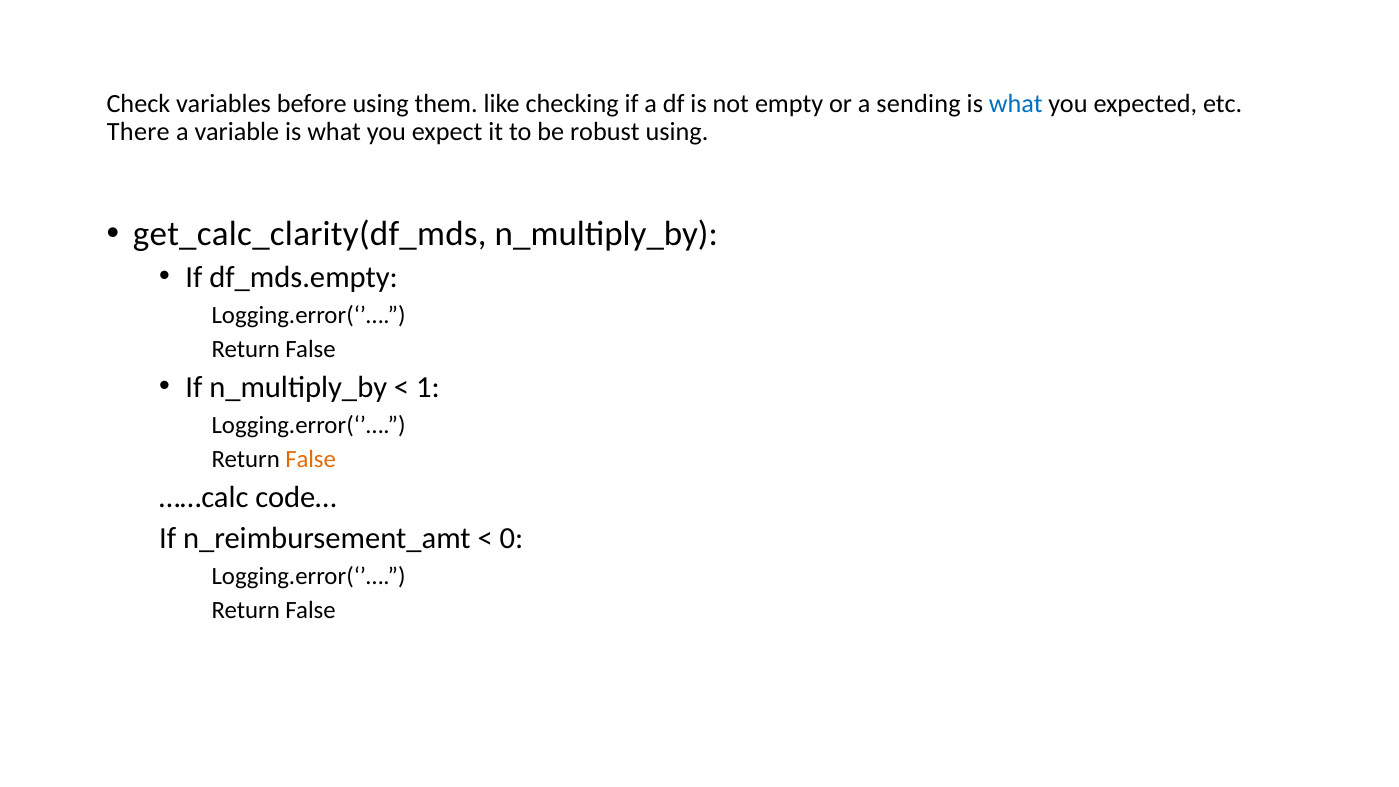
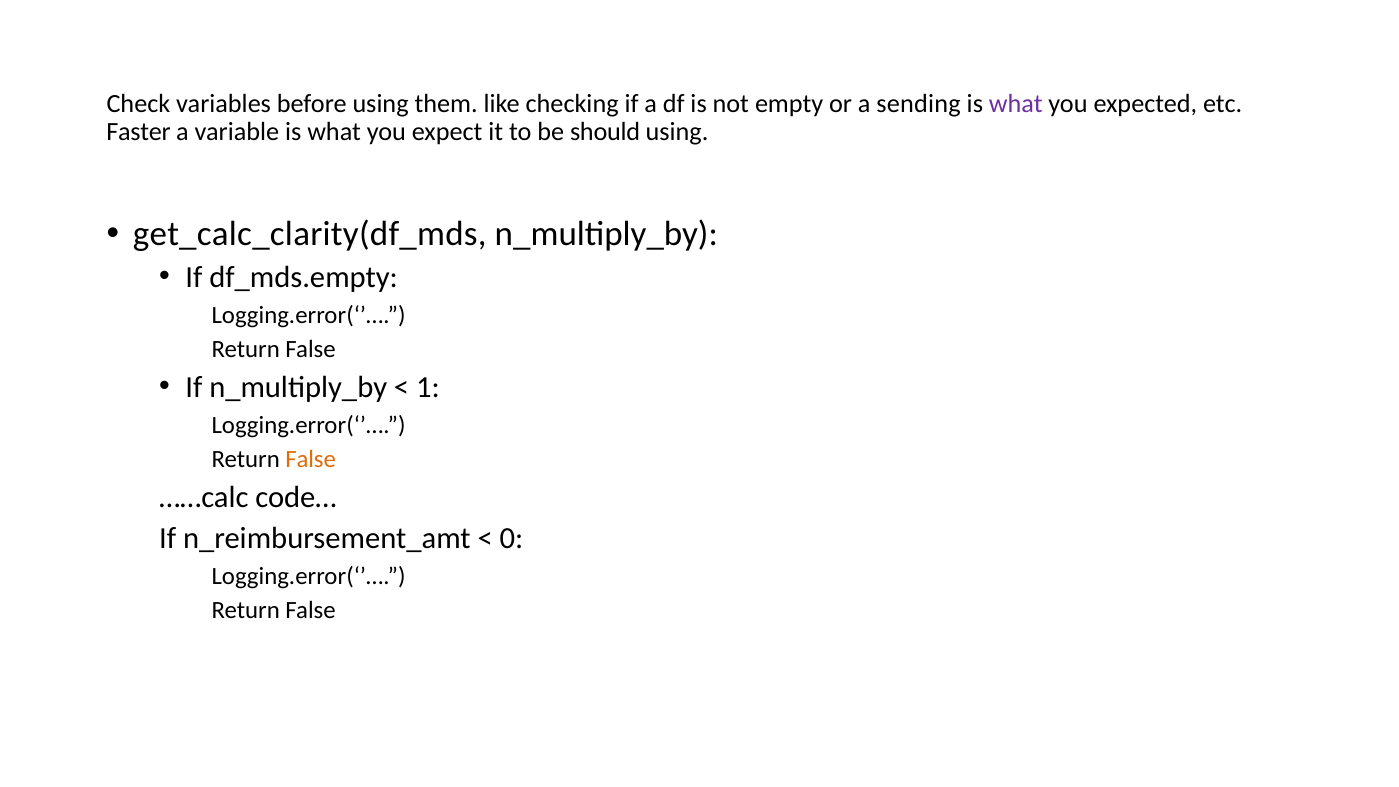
what at (1016, 103) colour: blue -> purple
There: There -> Faster
robust: robust -> should
